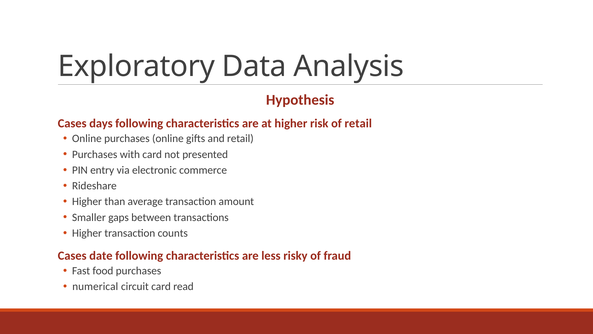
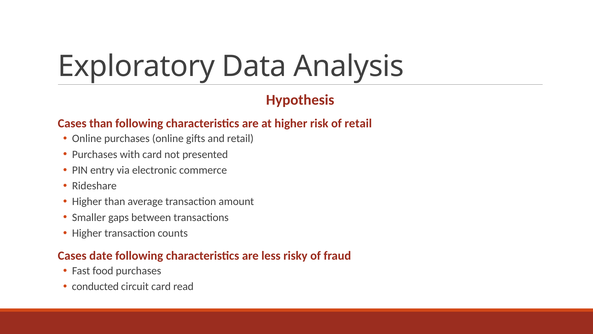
Cases days: days -> than
numerical: numerical -> conducted
